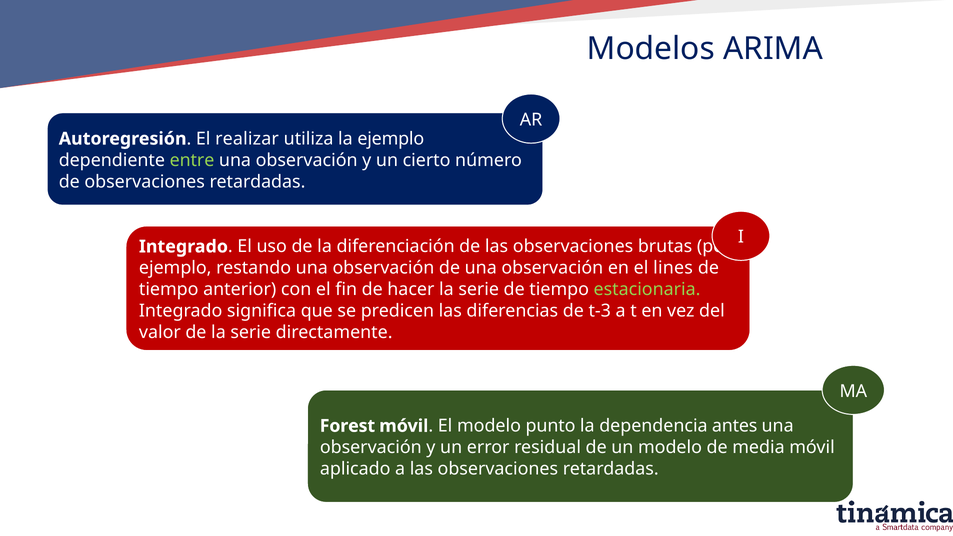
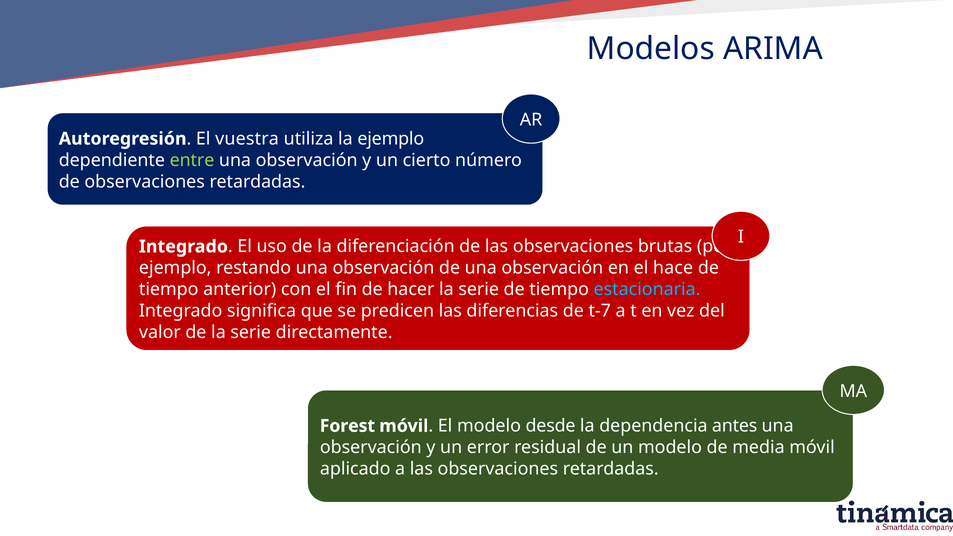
realizar: realizar -> vuestra
lines: lines -> hace
estacionaria colour: light green -> light blue
t-3: t-3 -> t-7
punto: punto -> desde
